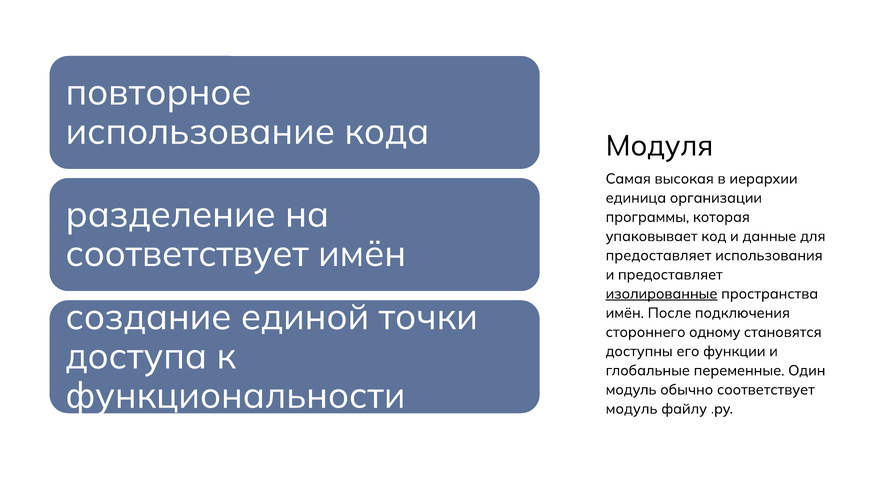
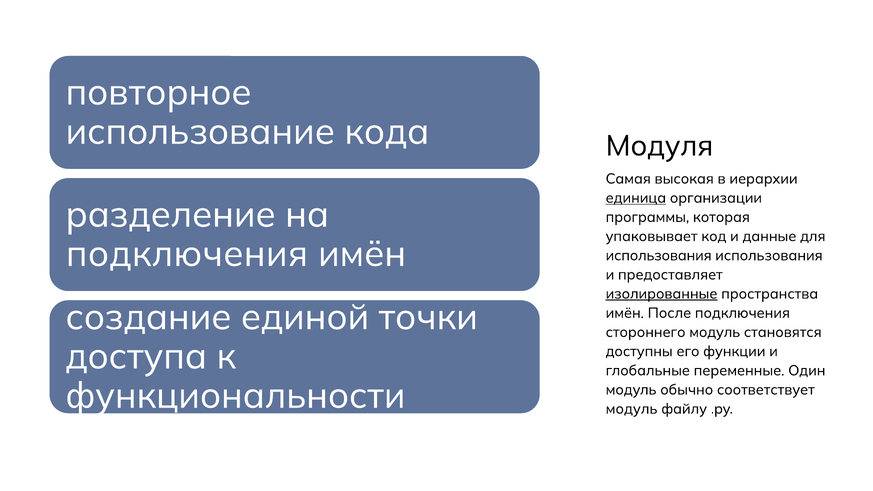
единица underline: none -> present
соответствует at (187, 254): соответствует -> подключения
предоставляет at (658, 256): предоставляет -> использования
стороннего одному: одному -> модуль
